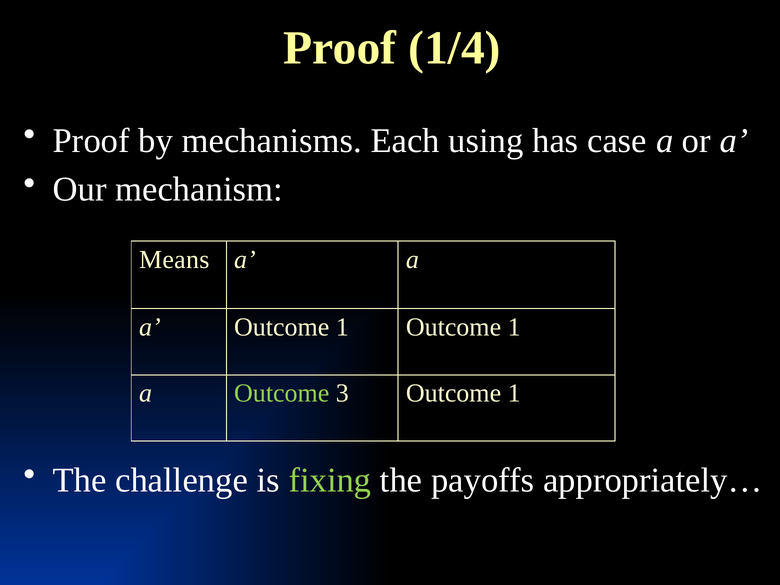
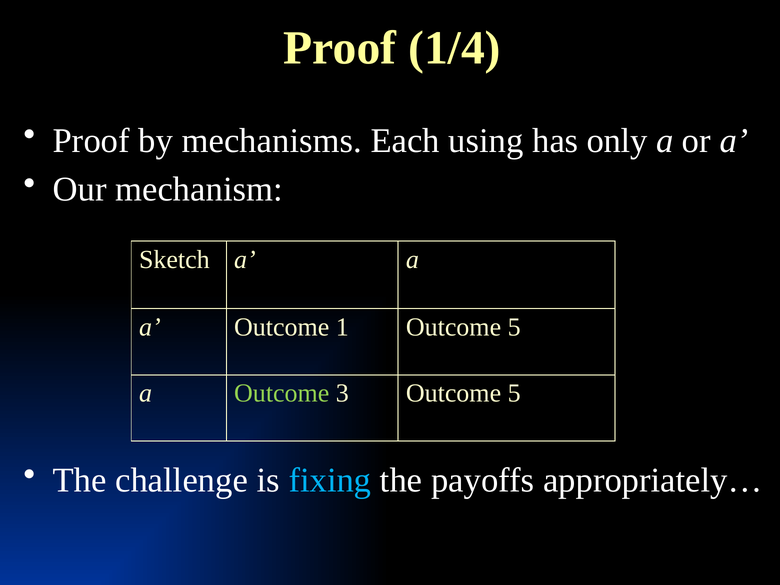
case: case -> only
Means: Means -> Sketch
1 Outcome 1: 1 -> 5
3 Outcome 1: 1 -> 5
fixing colour: light green -> light blue
